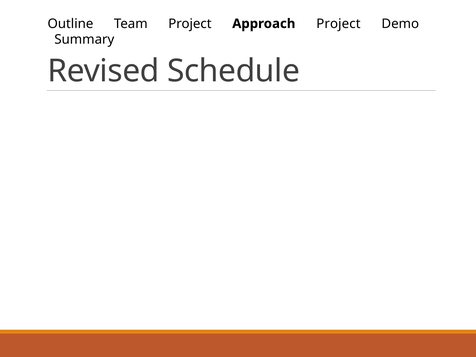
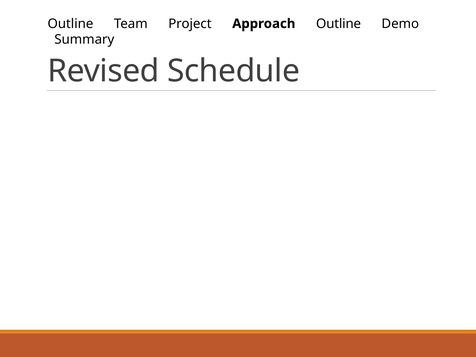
Approach Project: Project -> Outline
